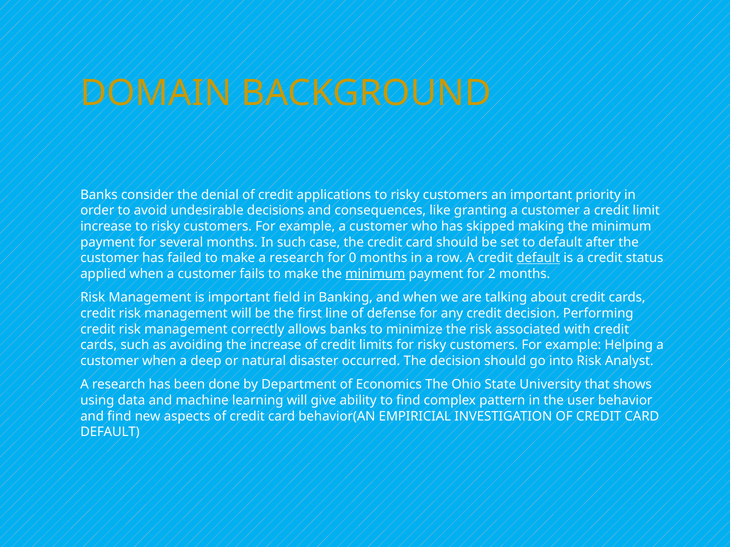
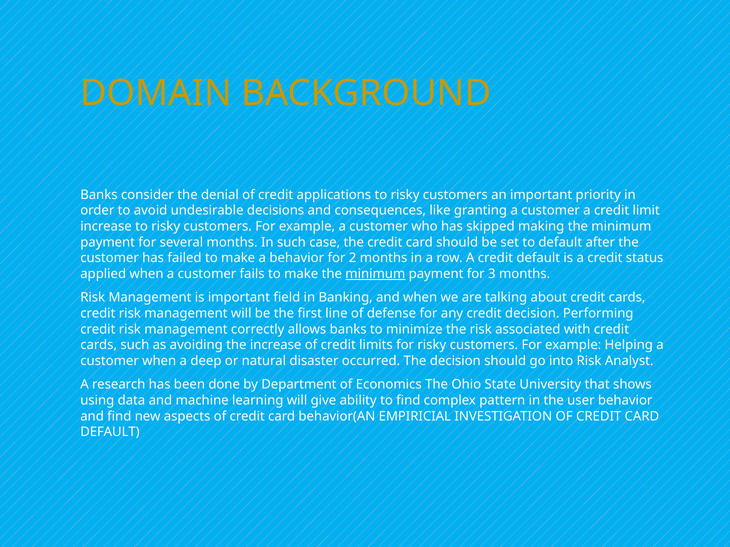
make a research: research -> behavior
0: 0 -> 2
default at (538, 258) underline: present -> none
2: 2 -> 3
